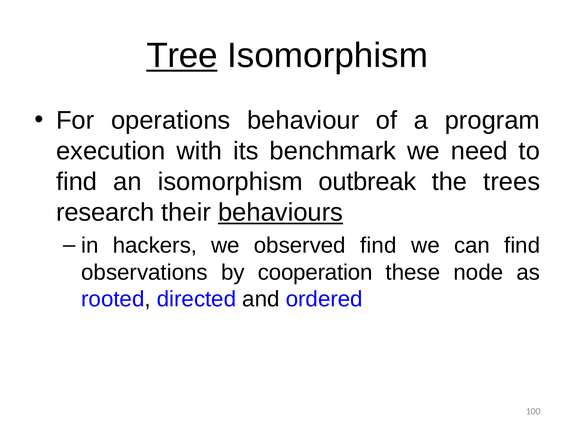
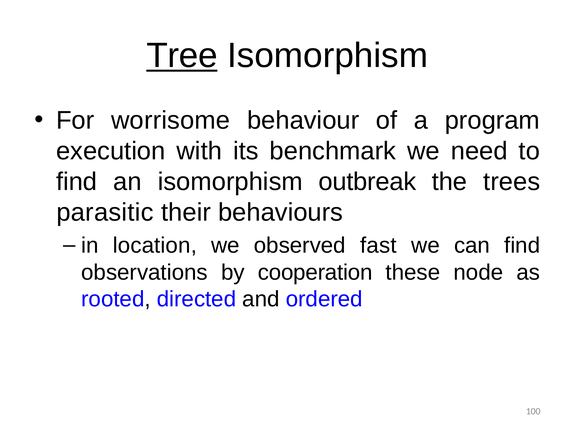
operations: operations -> worrisome
research: research -> parasitic
behaviours underline: present -> none
hackers: hackers -> location
observed find: find -> fast
